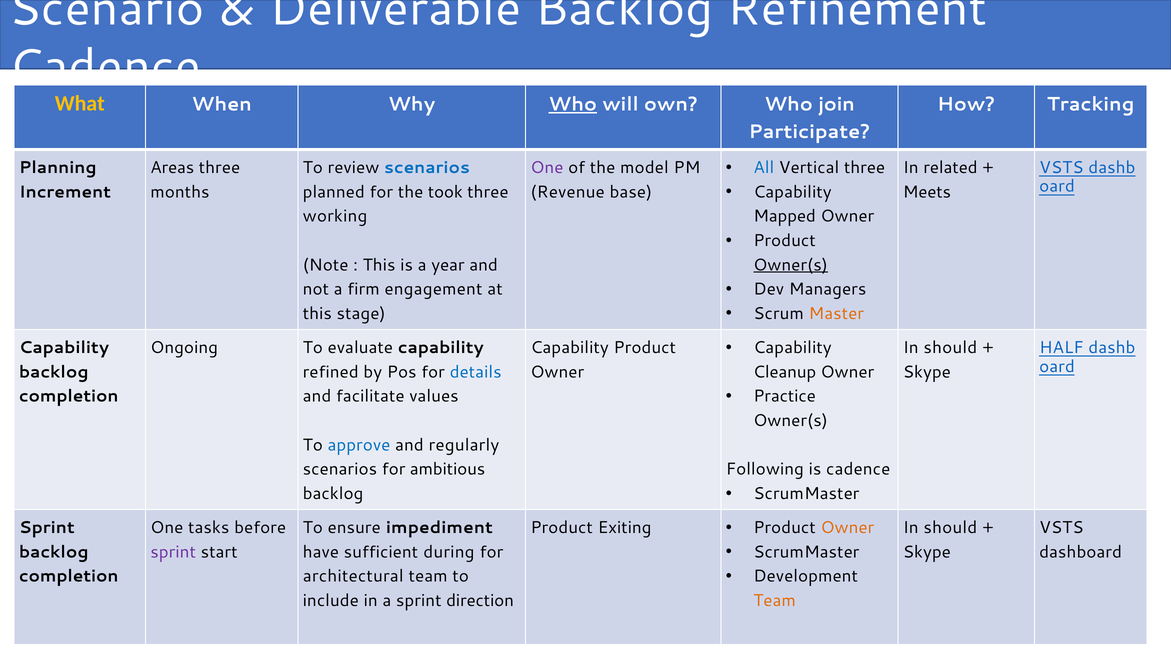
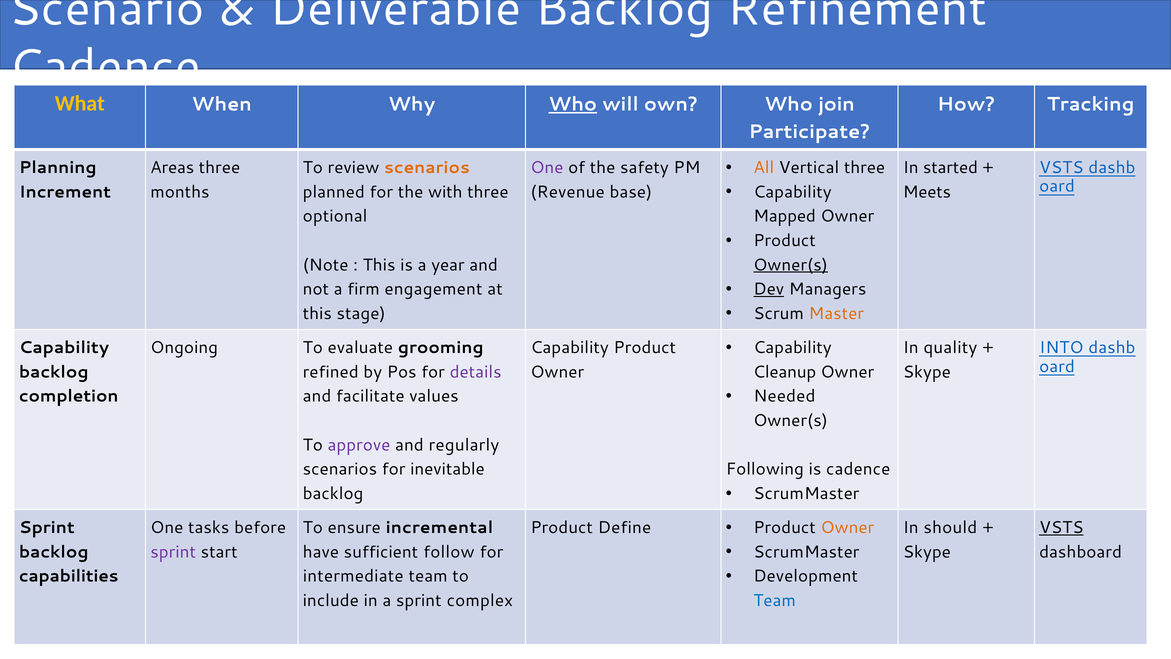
All colour: blue -> orange
scenarios at (427, 168) colour: blue -> orange
model: model -> safety
related: related -> started
took: took -> with
working: working -> optional
Dev underline: none -> present
evaluate capability: capability -> grooming
should at (950, 347): should -> quality
HALF: HALF -> INTO
details colour: blue -> purple
Practice: Practice -> Needed
approve colour: blue -> purple
ambitious: ambitious -> inevitable
impediment: impediment -> incremental
Exiting: Exiting -> Define
VSTS at (1061, 527) underline: none -> present
during: during -> follow
completion at (69, 576): completion -> capabilities
architectural: architectural -> intermediate
direction: direction -> complex
Team at (775, 600) colour: orange -> blue
